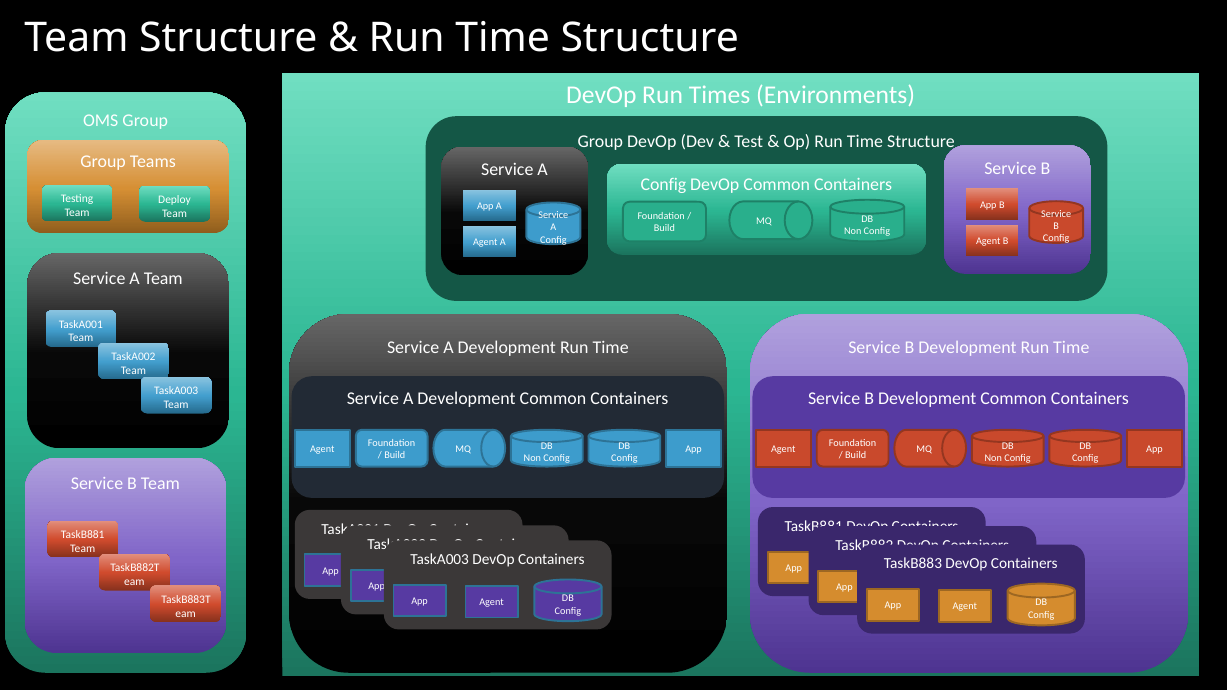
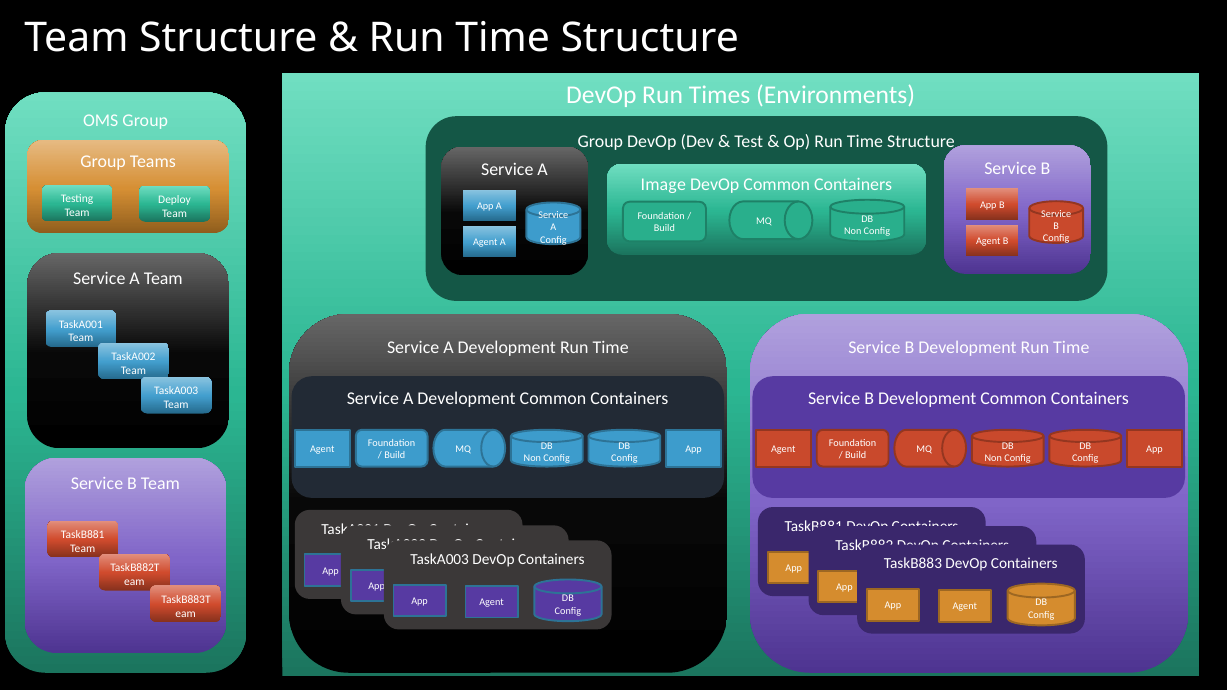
Config at (663, 185): Config -> Image
